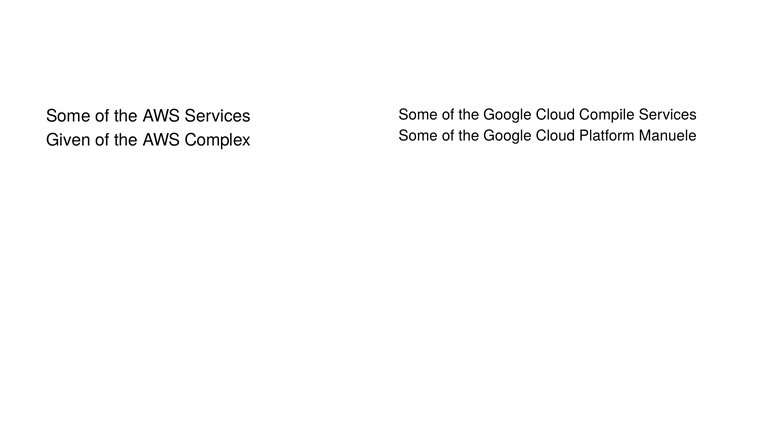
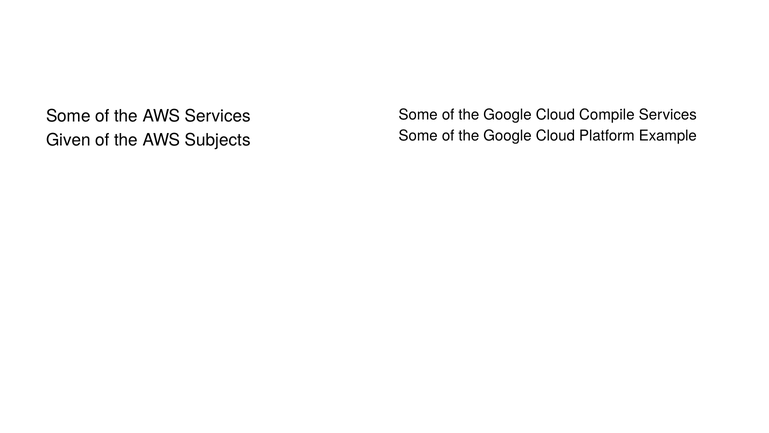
Manuele: Manuele -> Example
Complex: Complex -> Subjects
